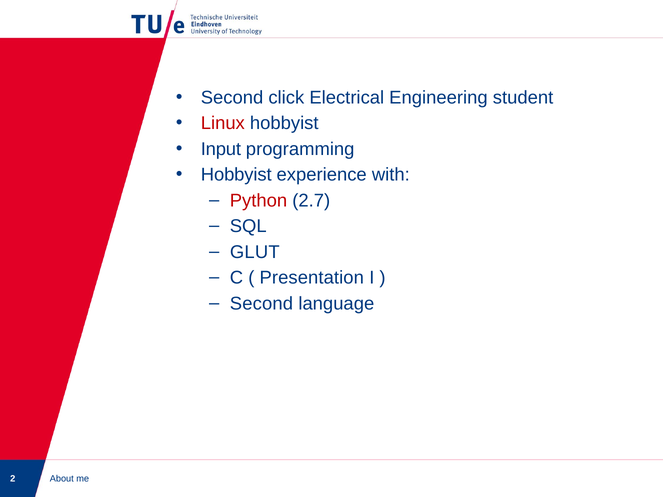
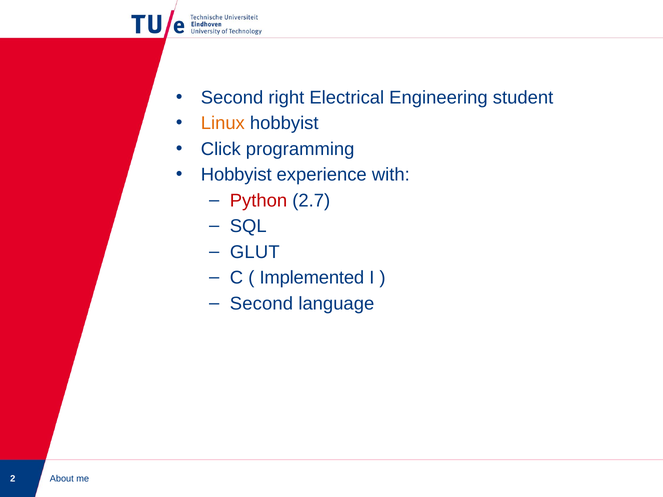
click: click -> right
Linux colour: red -> orange
Input: Input -> Click
Presentation: Presentation -> Implemented
